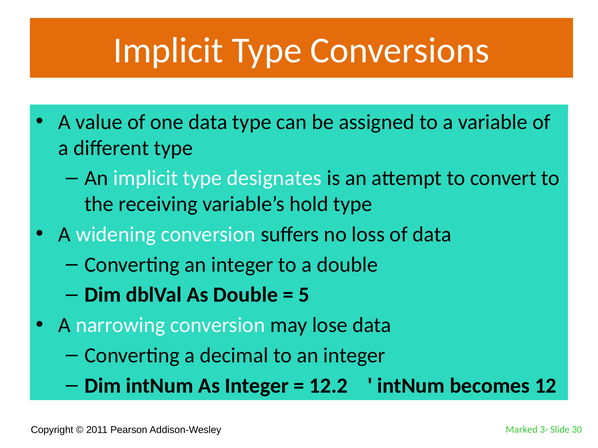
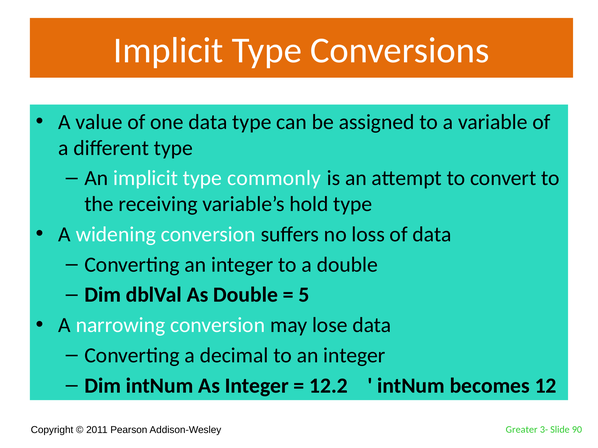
designates: designates -> commonly
Marked: Marked -> Greater
30: 30 -> 90
